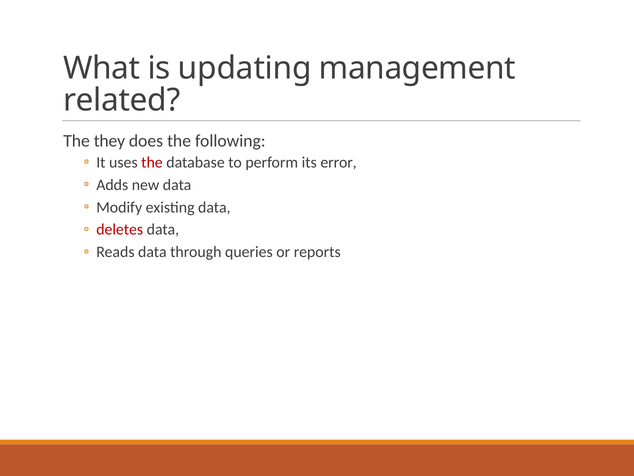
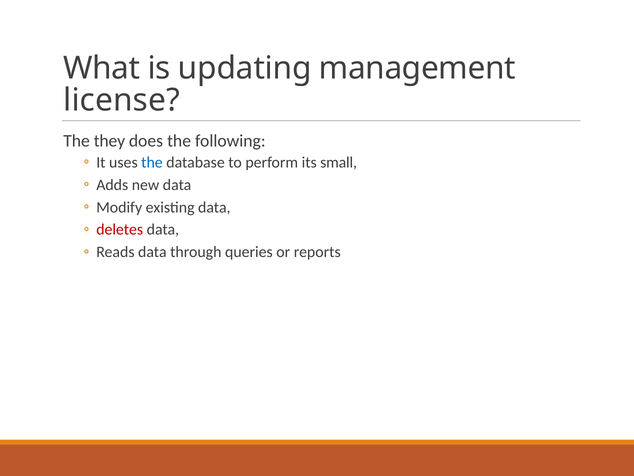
related: related -> license
the at (152, 162) colour: red -> blue
error: error -> small
